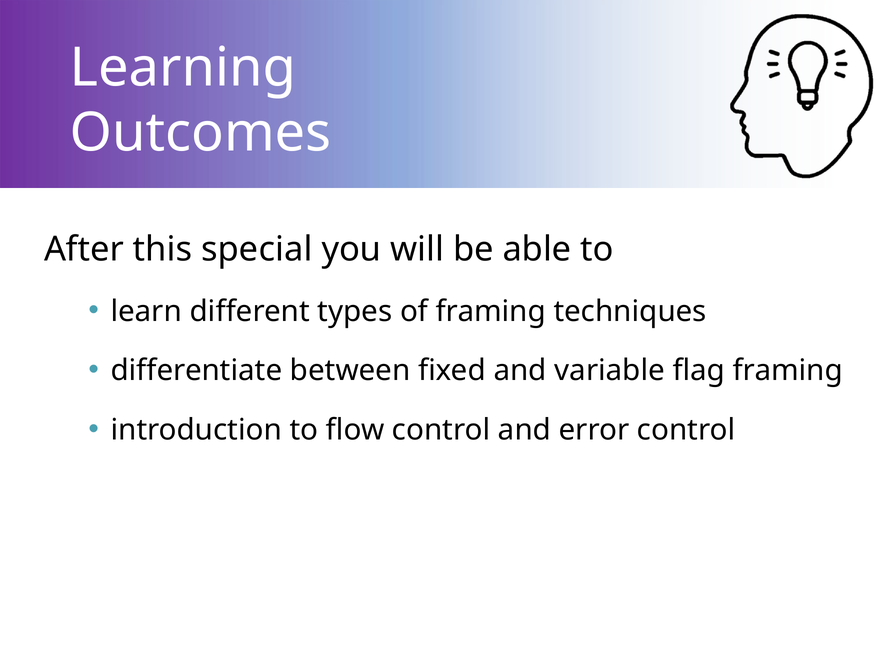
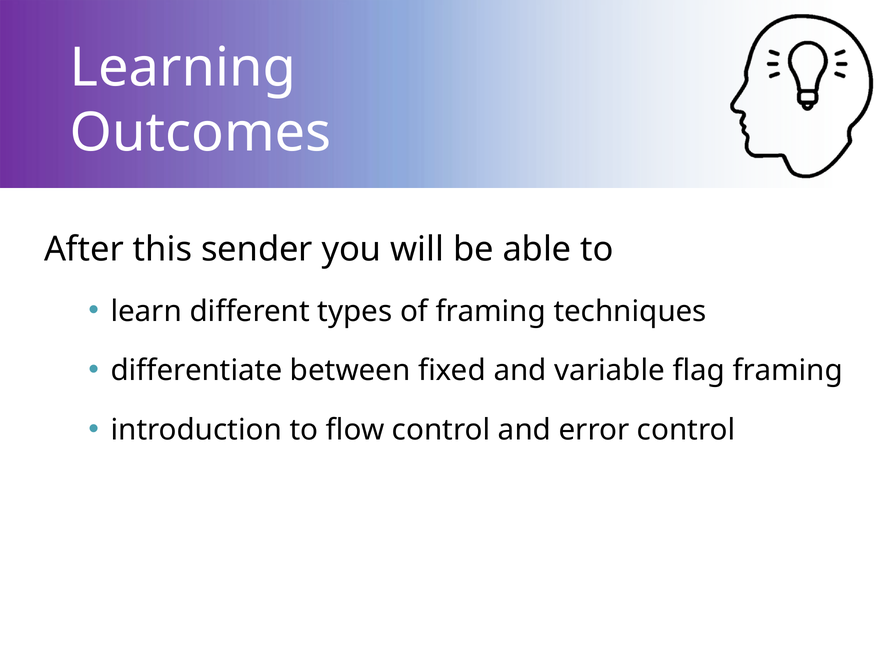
special: special -> sender
